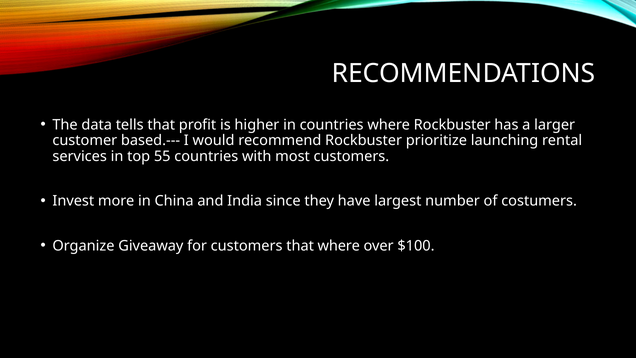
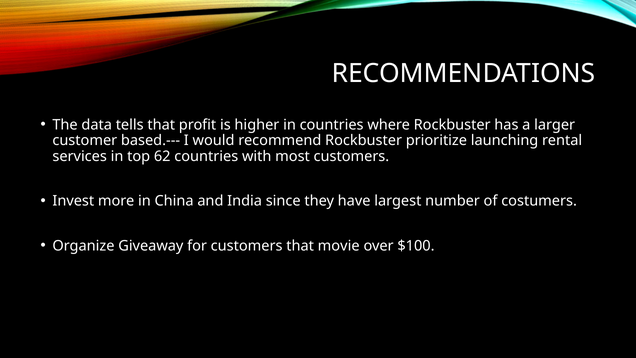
55: 55 -> 62
that where: where -> movie
